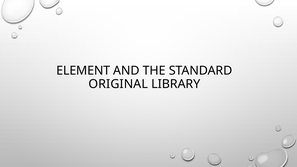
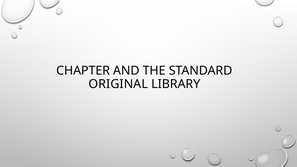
ELEMENT: ELEMENT -> CHAPTER
